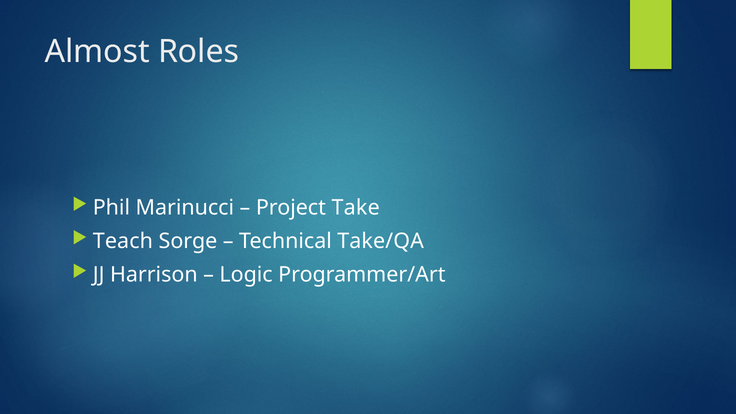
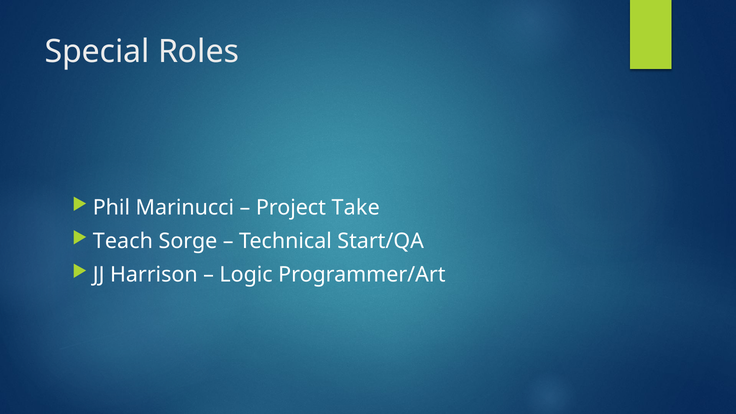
Almost: Almost -> Special
Take/QA: Take/QA -> Start/QA
